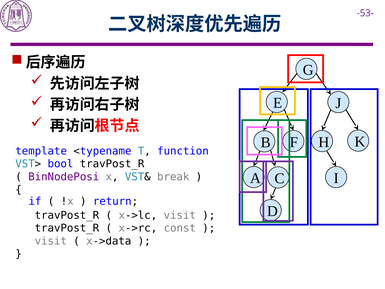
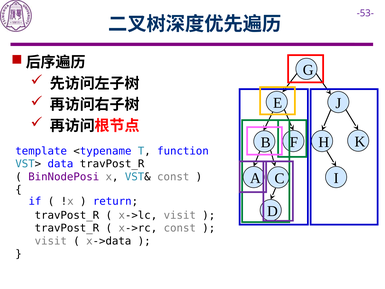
bool: bool -> data
VST& break: break -> const
